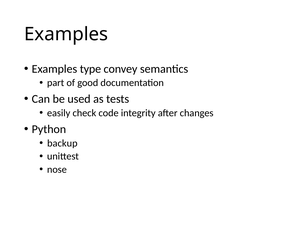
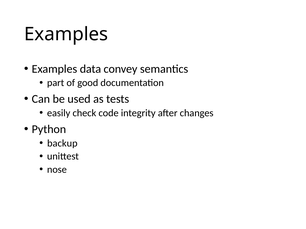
type: type -> data
